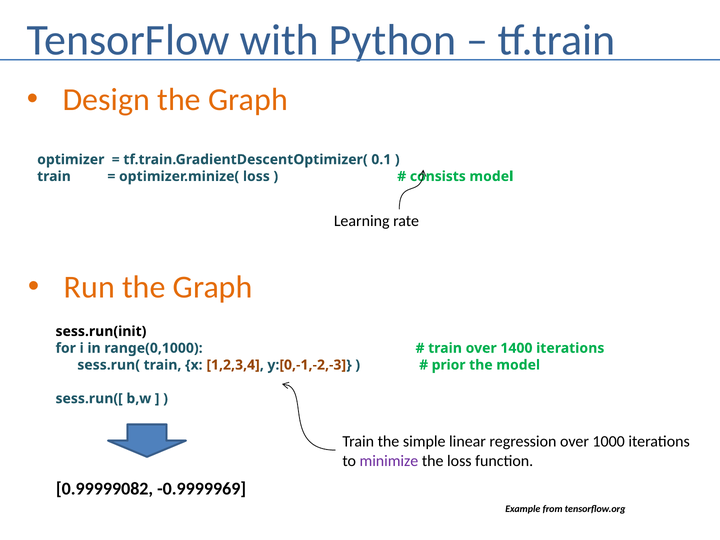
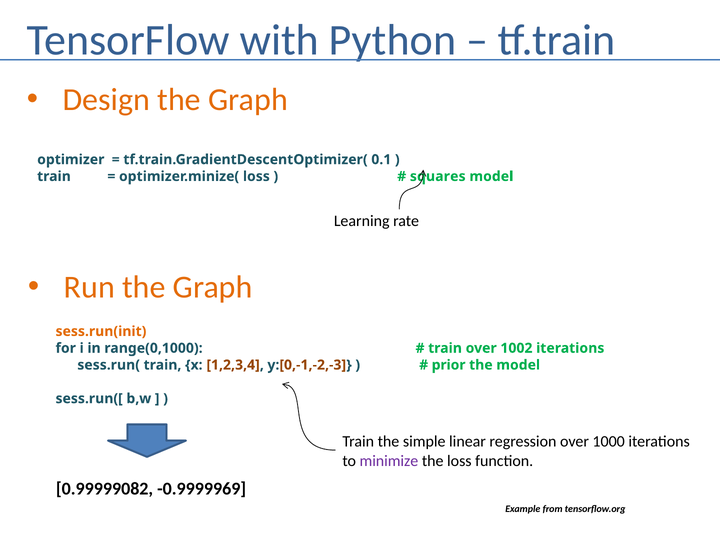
consists: consists -> squares
sess.run(init colour: black -> orange
1400: 1400 -> 1002
